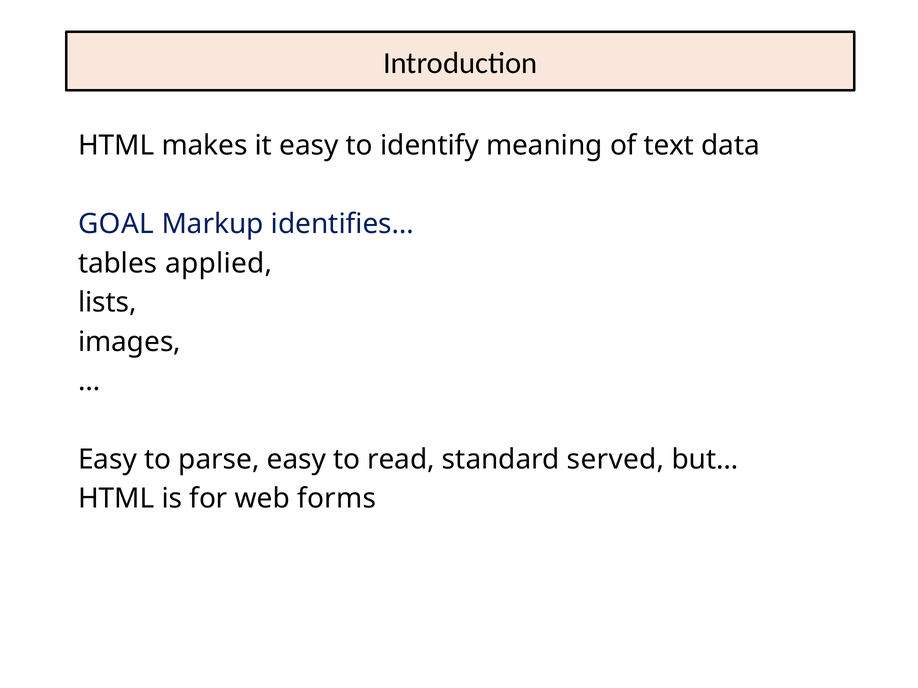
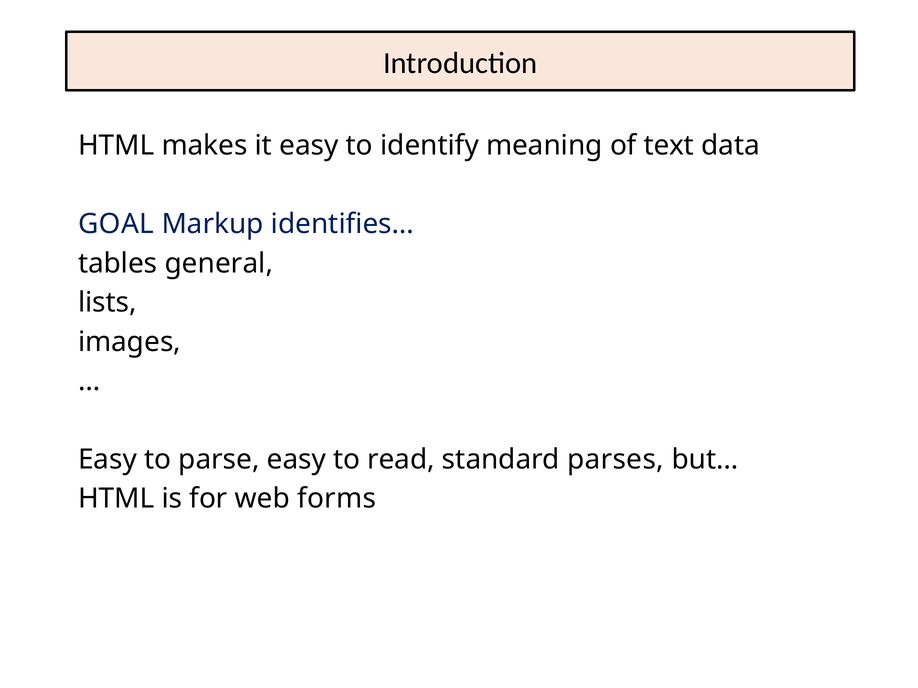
applied: applied -> general
served: served -> parses
